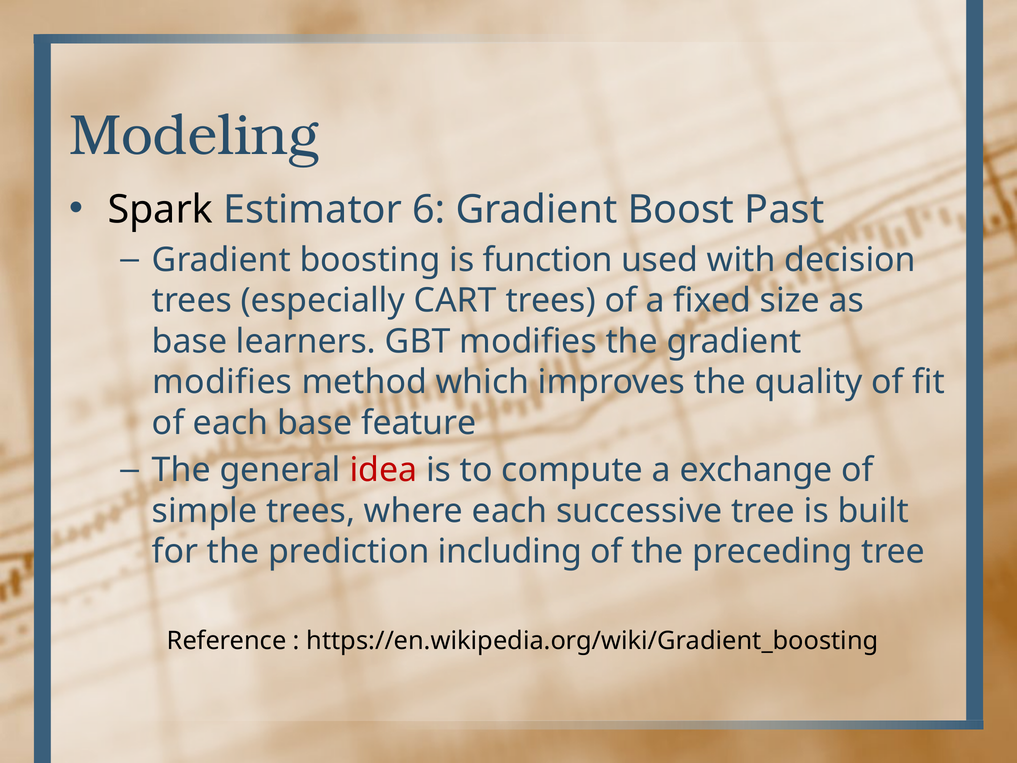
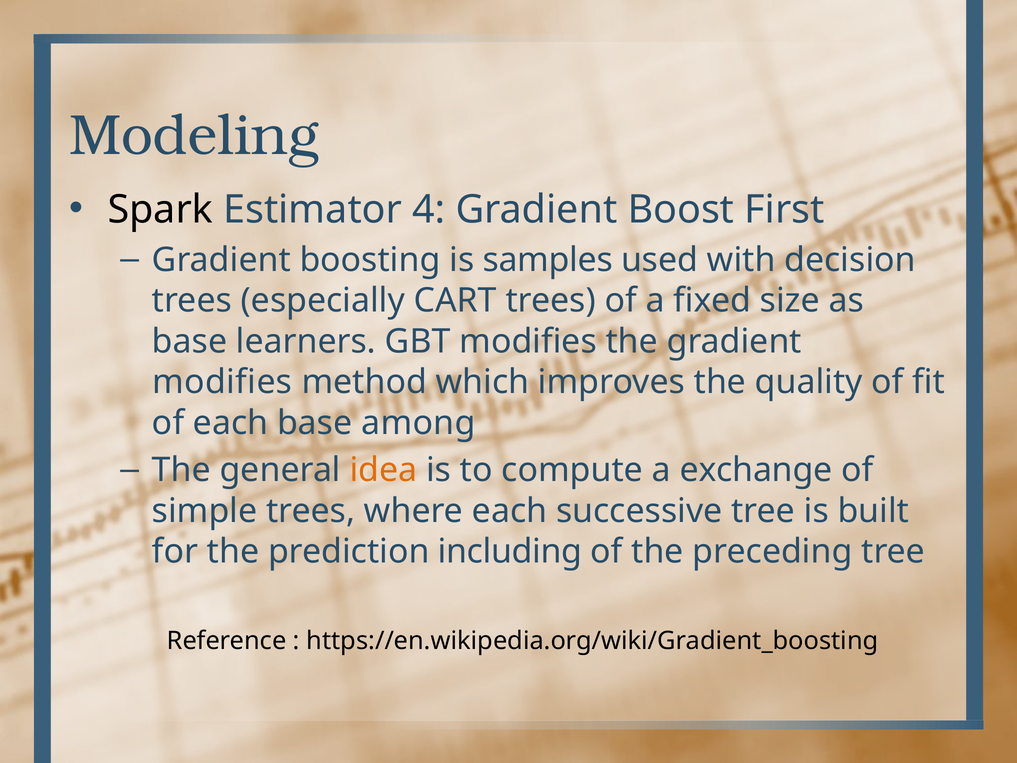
6: 6 -> 4
Past: Past -> First
function: function -> samples
feature: feature -> among
idea colour: red -> orange
